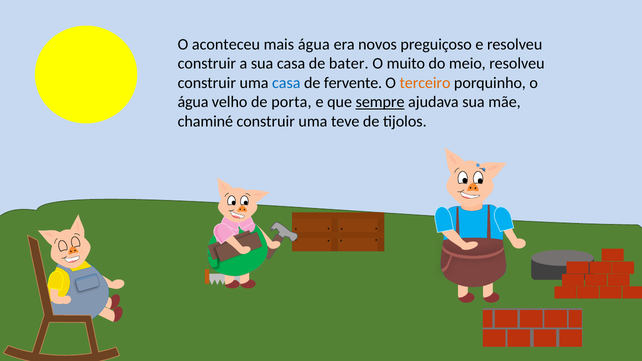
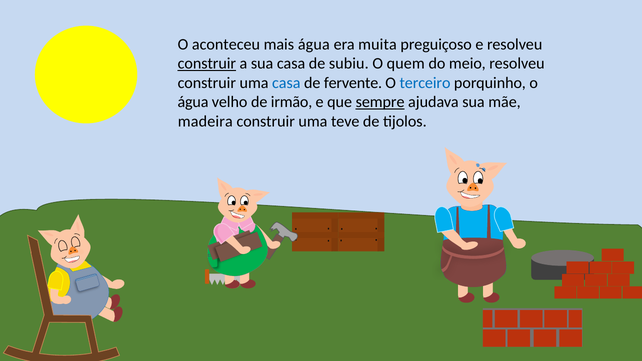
novos: novos -> muita
construir at (207, 64) underline: none -> present
bater: bater -> subiu
muito: muito -> quem
terceiro colour: orange -> blue
porta: porta -> irmão
chaminé: chaminé -> madeira
